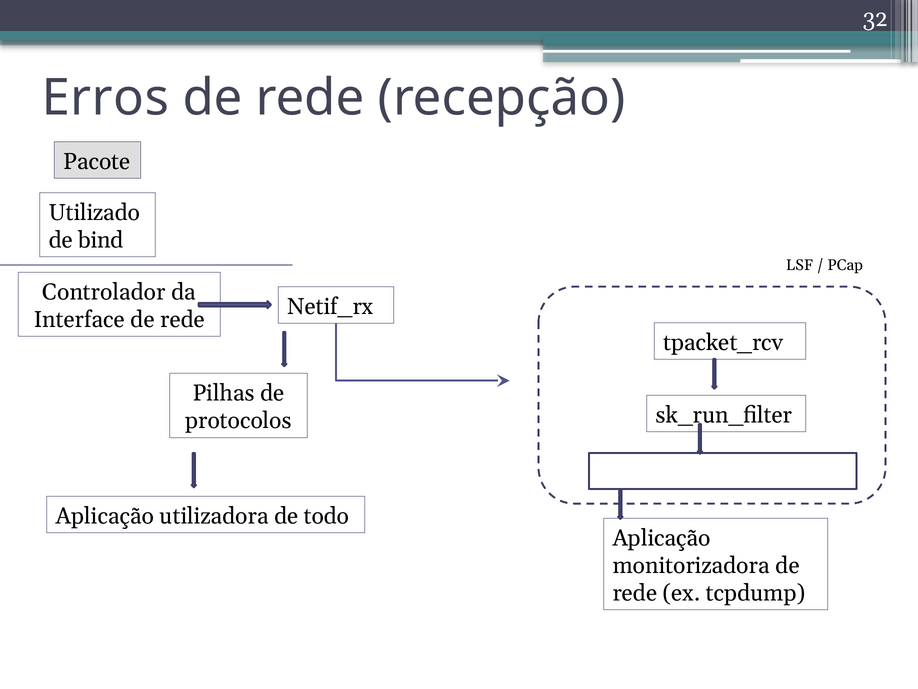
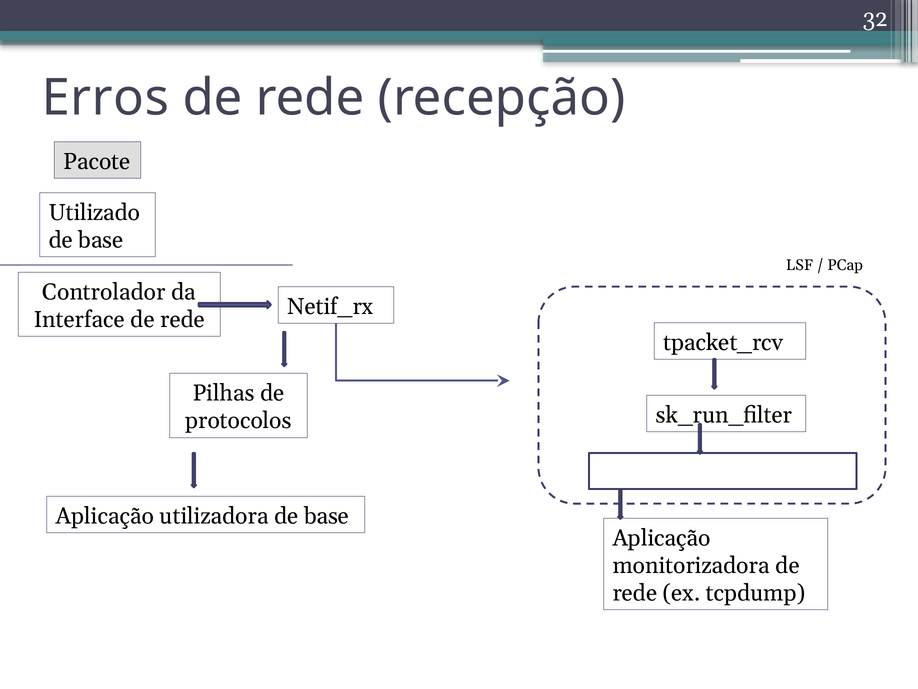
bind at (101, 240): bind -> base
utilizadora de todo: todo -> base
